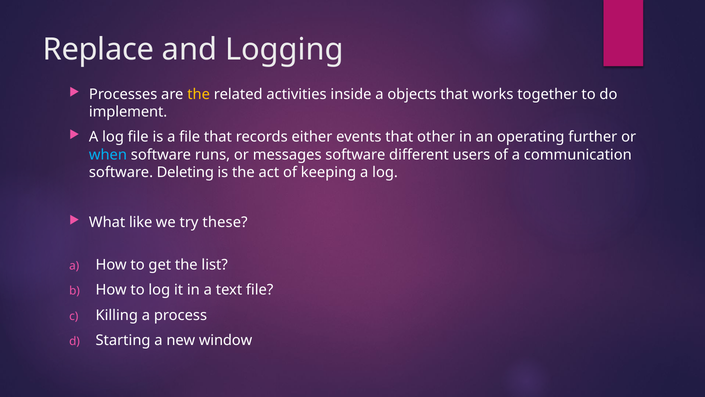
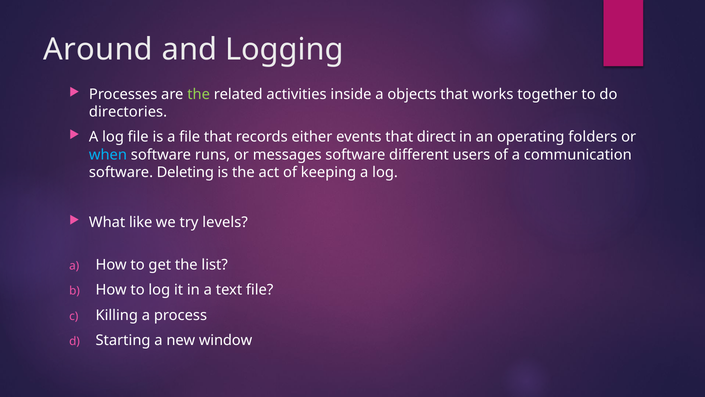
Replace: Replace -> Around
the at (199, 94) colour: yellow -> light green
implement: implement -> directories
other: other -> direct
further: further -> folders
these: these -> levels
